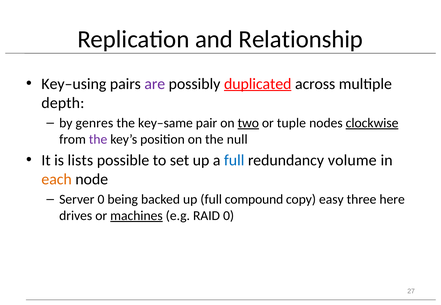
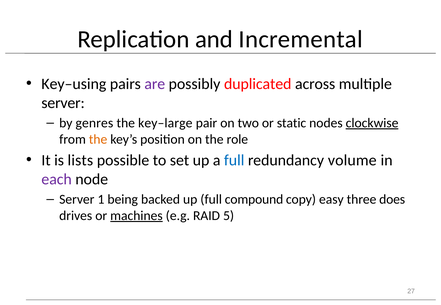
Relationship: Relationship -> Incremental
duplicated underline: present -> none
depth at (63, 103): depth -> server
key–same: key–same -> key–large
two underline: present -> none
tuple: tuple -> static
the at (98, 139) colour: purple -> orange
null: null -> role
each colour: orange -> purple
Server 0: 0 -> 1
here: here -> does
RAID 0: 0 -> 5
